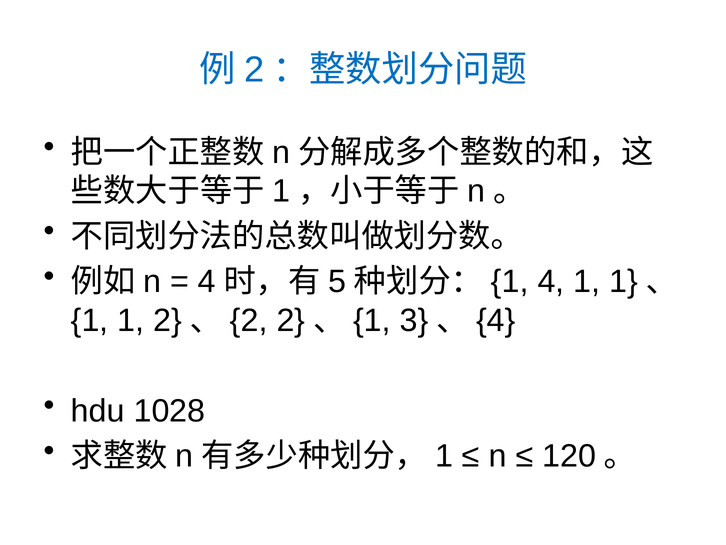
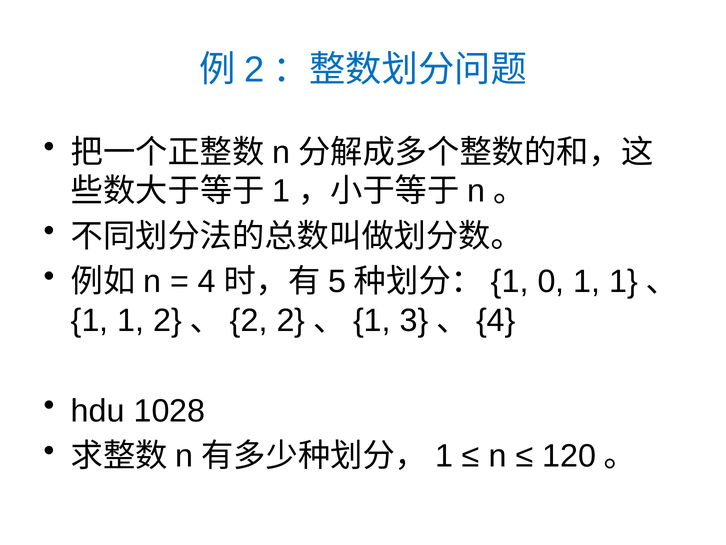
1 4: 4 -> 0
